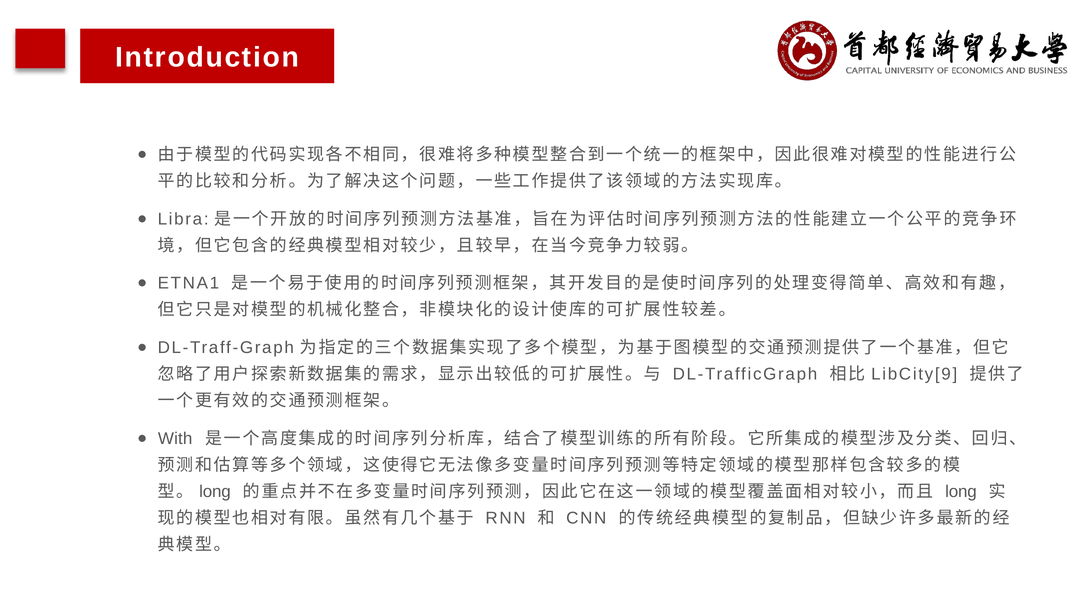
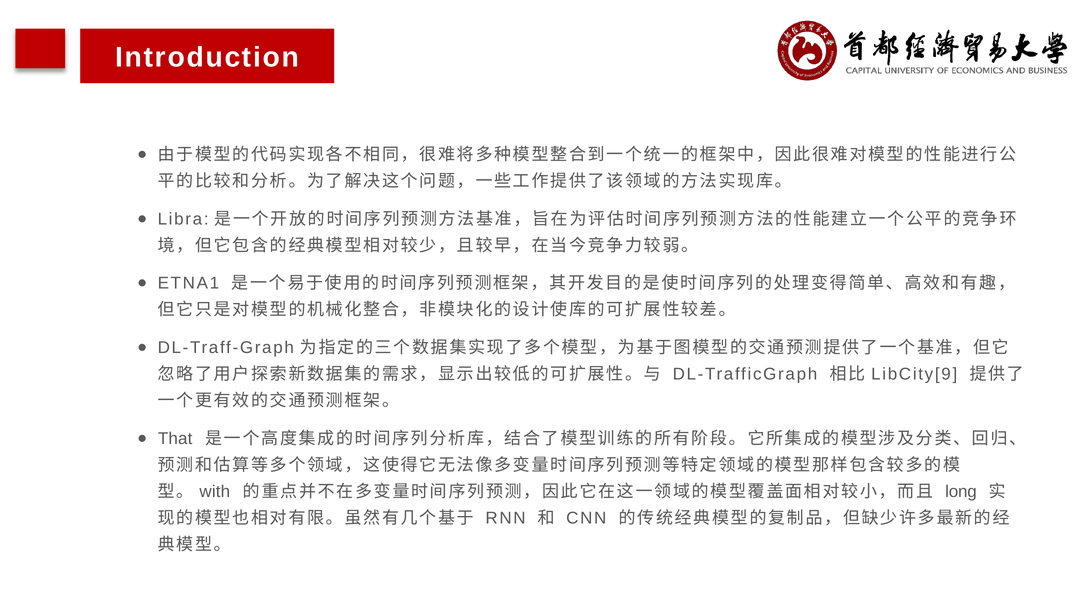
With: With -> That
long at (215, 492): long -> with
